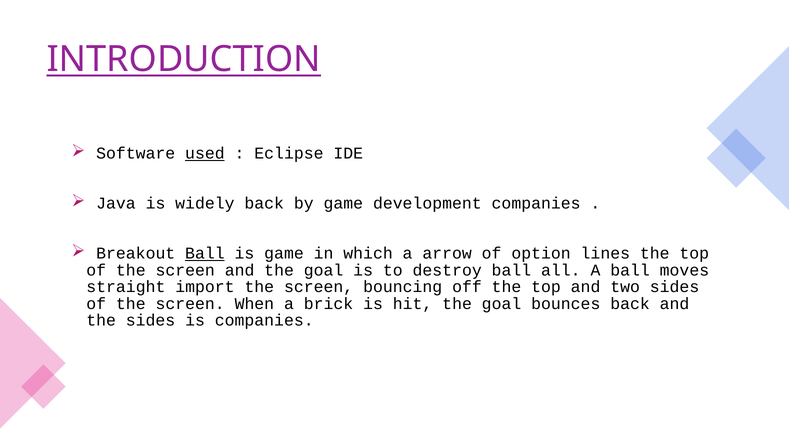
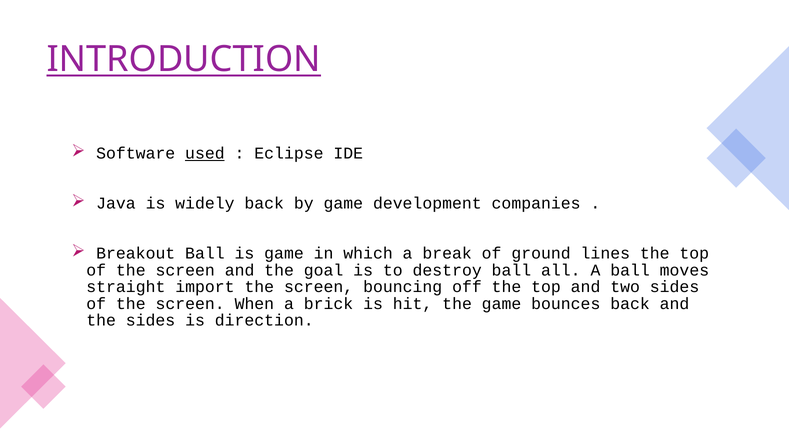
Ball at (205, 253) underline: present -> none
arrow: arrow -> break
option: option -> ground
hit the goal: goal -> game
is companies: companies -> direction
